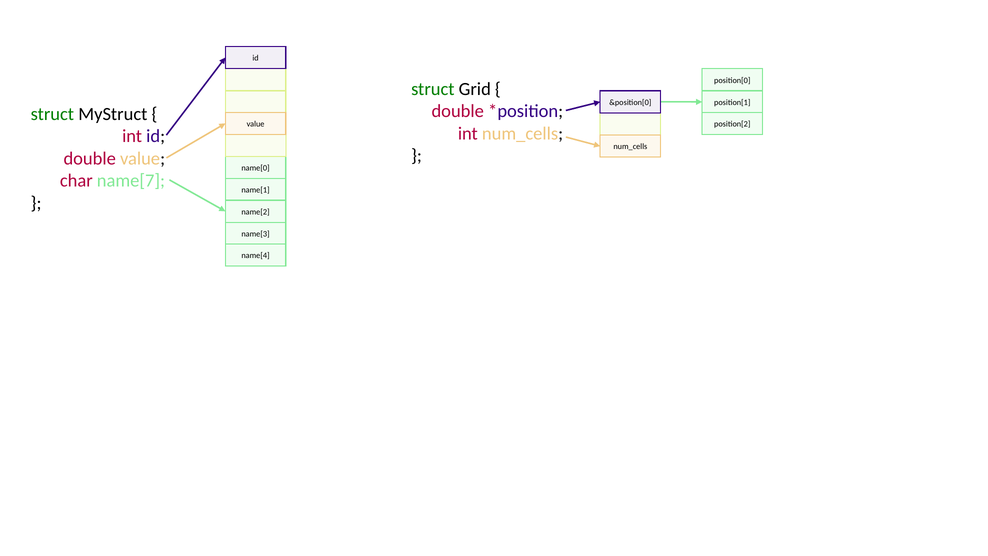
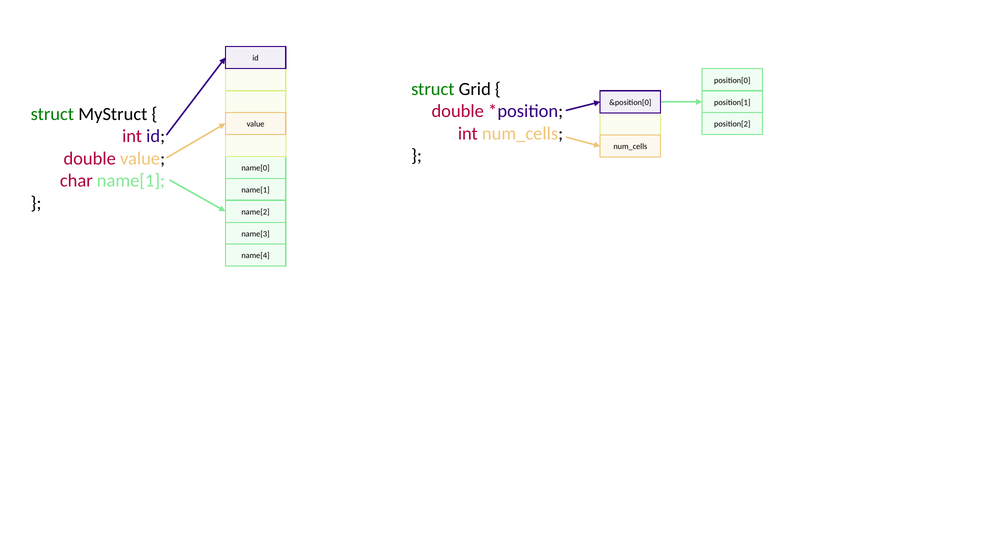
char name[7: name[7 -> name[1
